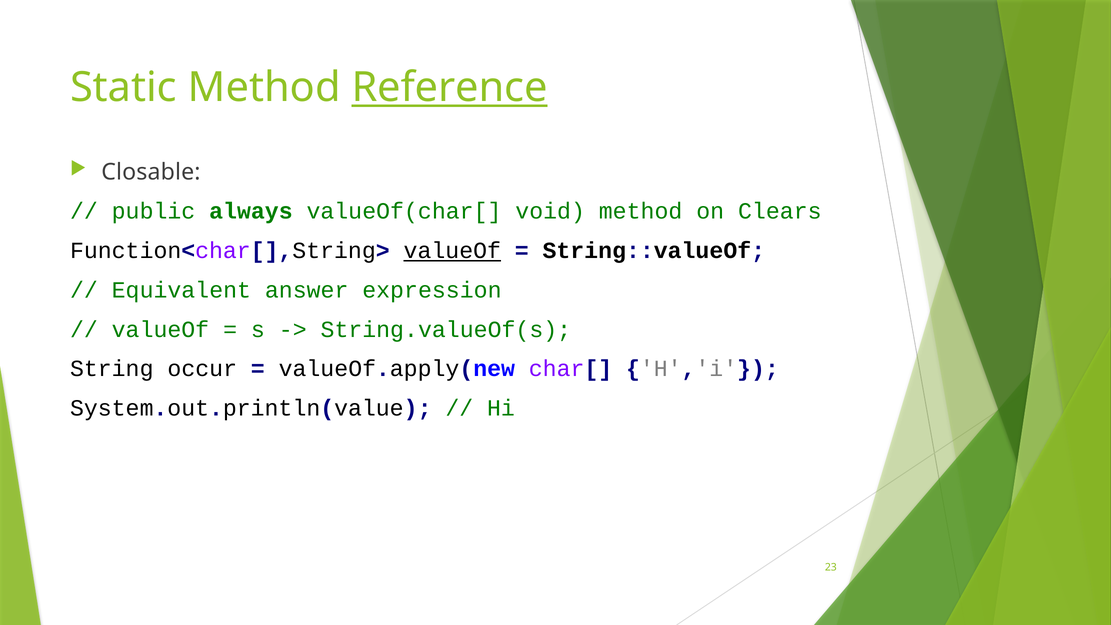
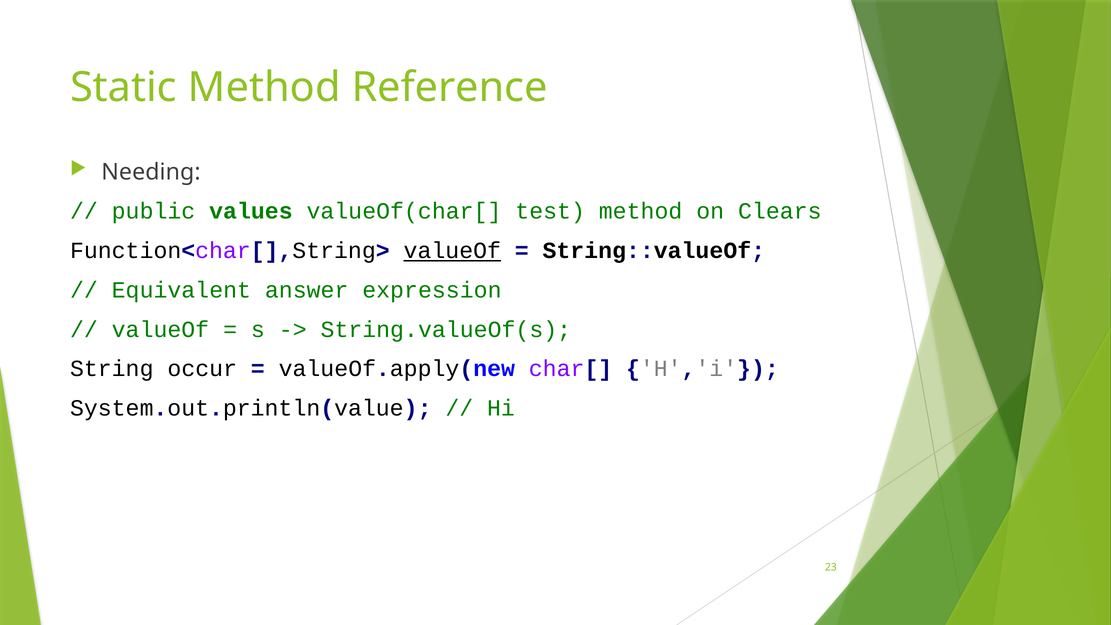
Reference underline: present -> none
Closable: Closable -> Needing
always: always -> values
void: void -> test
